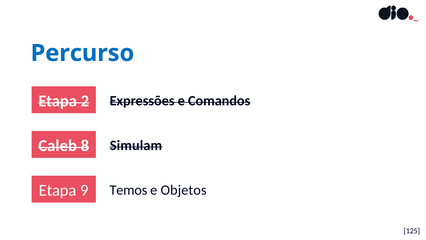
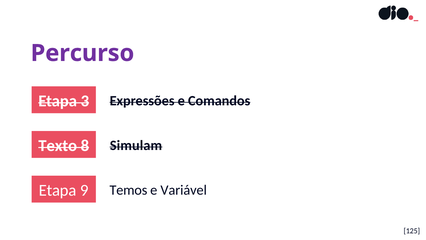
Percurso colour: blue -> purple
2: 2 -> 3
Caleb: Caleb -> Texto
Objetos: Objetos -> Variável
